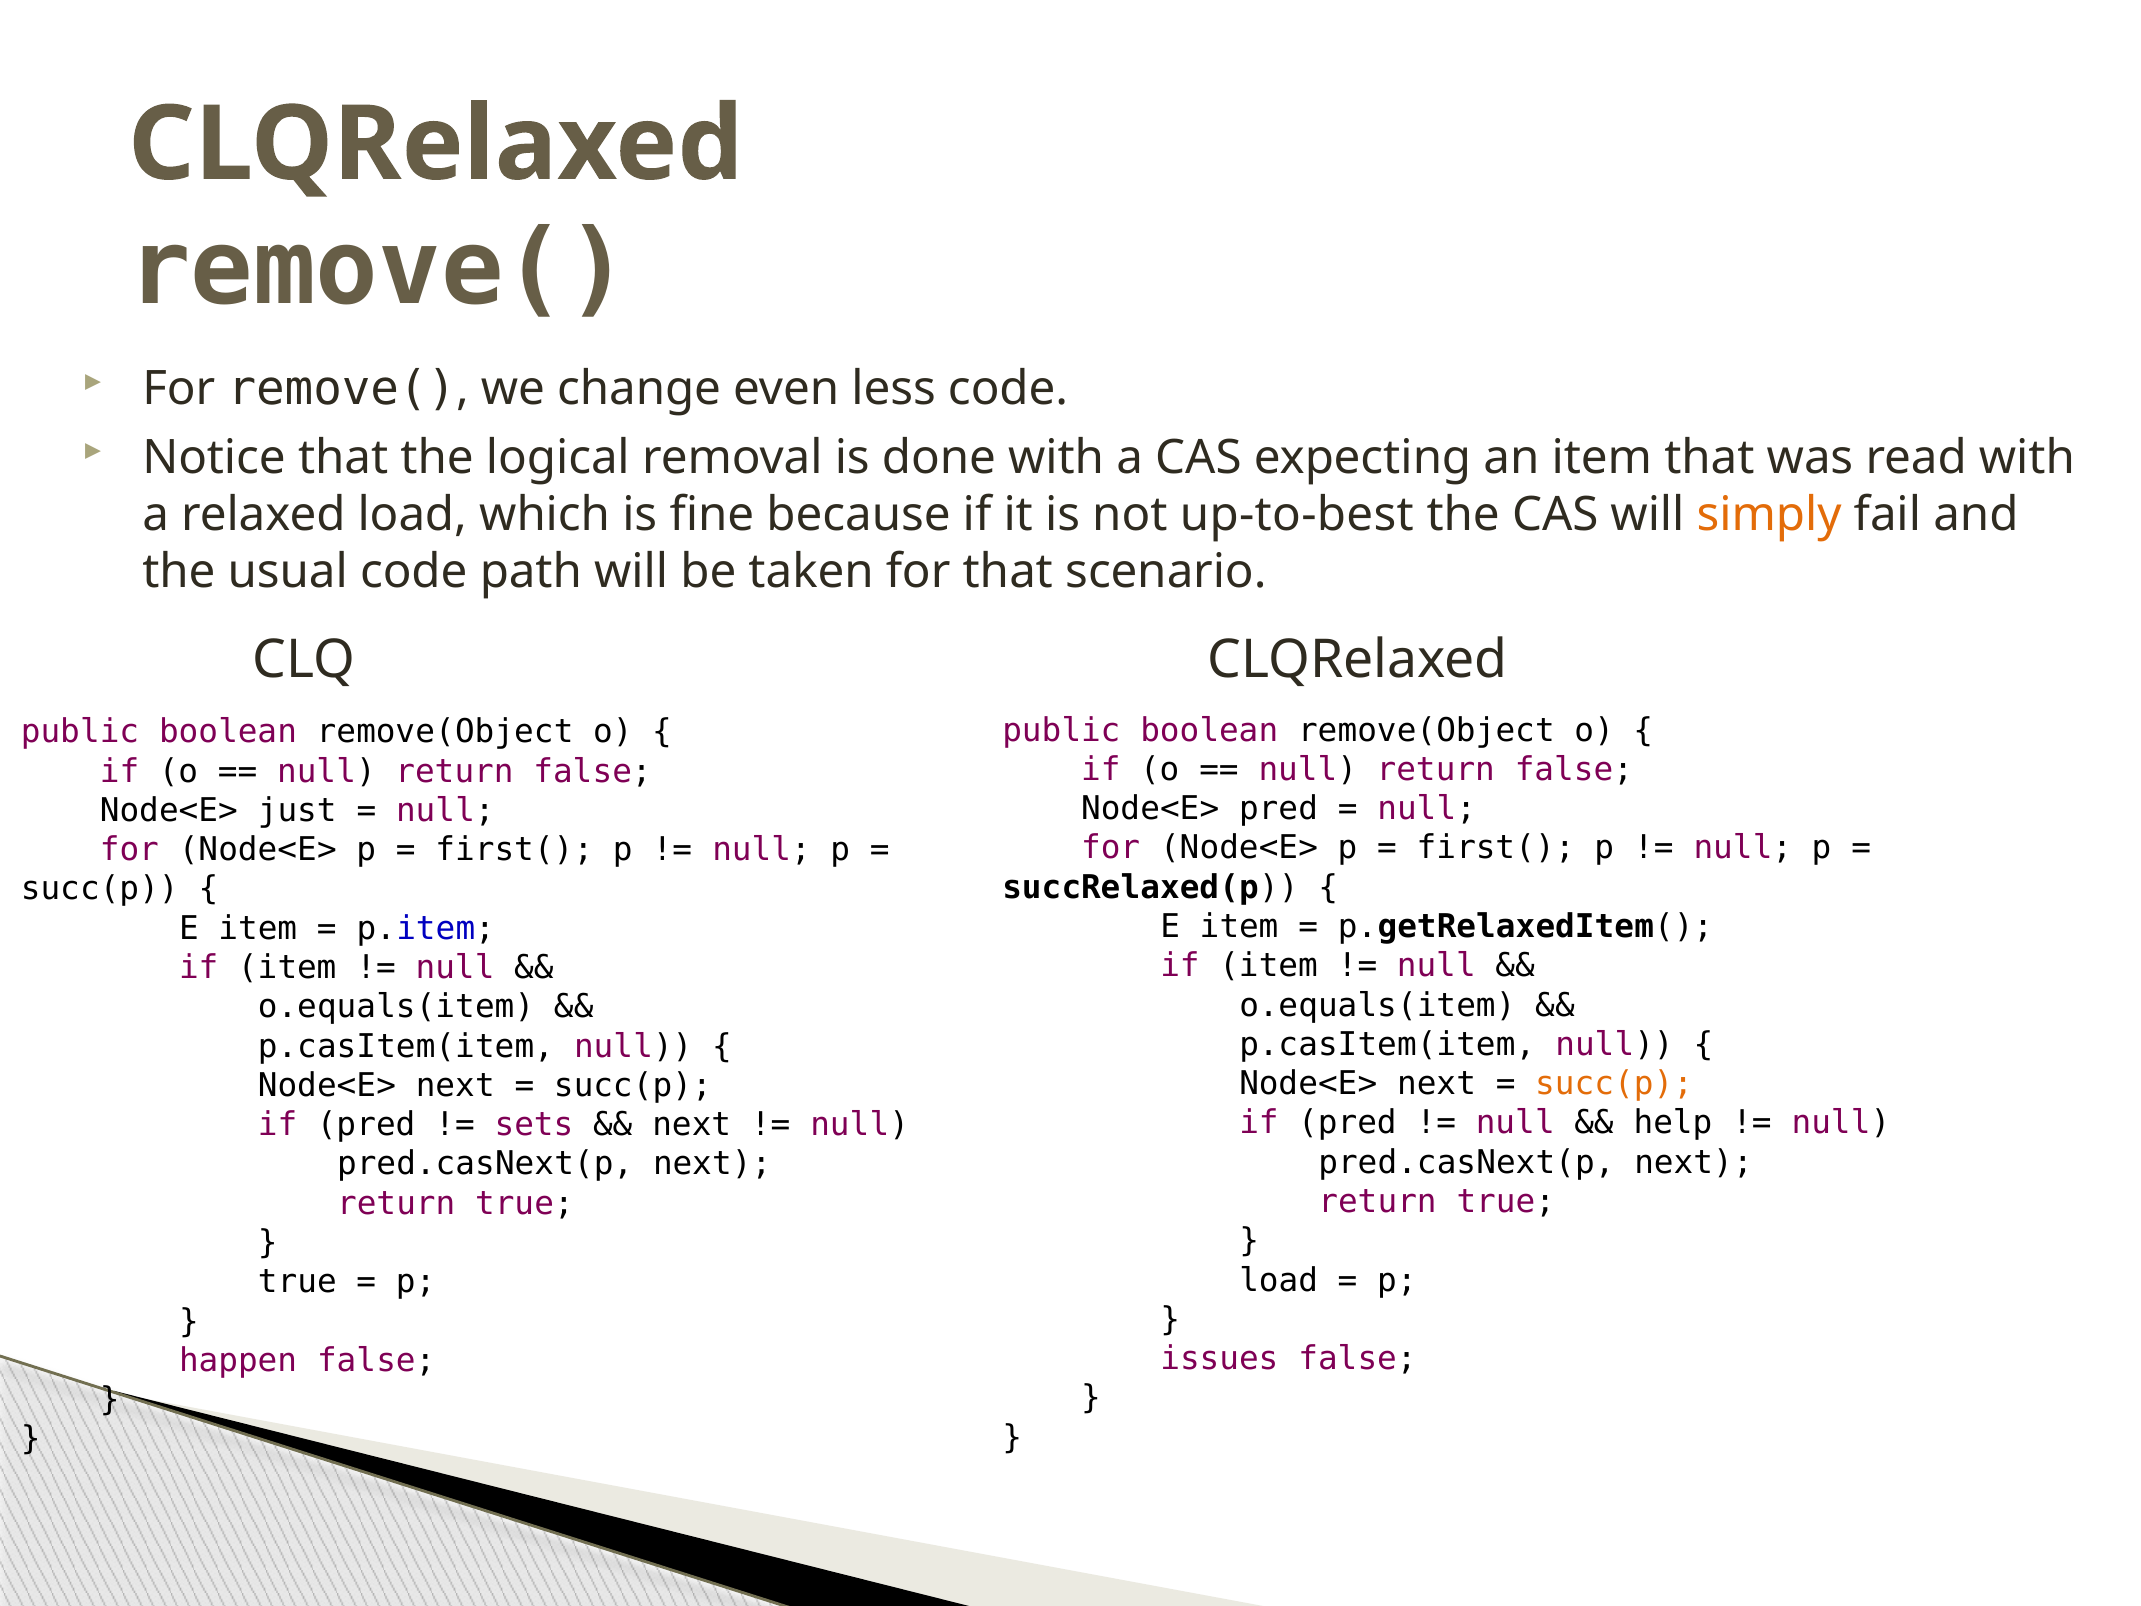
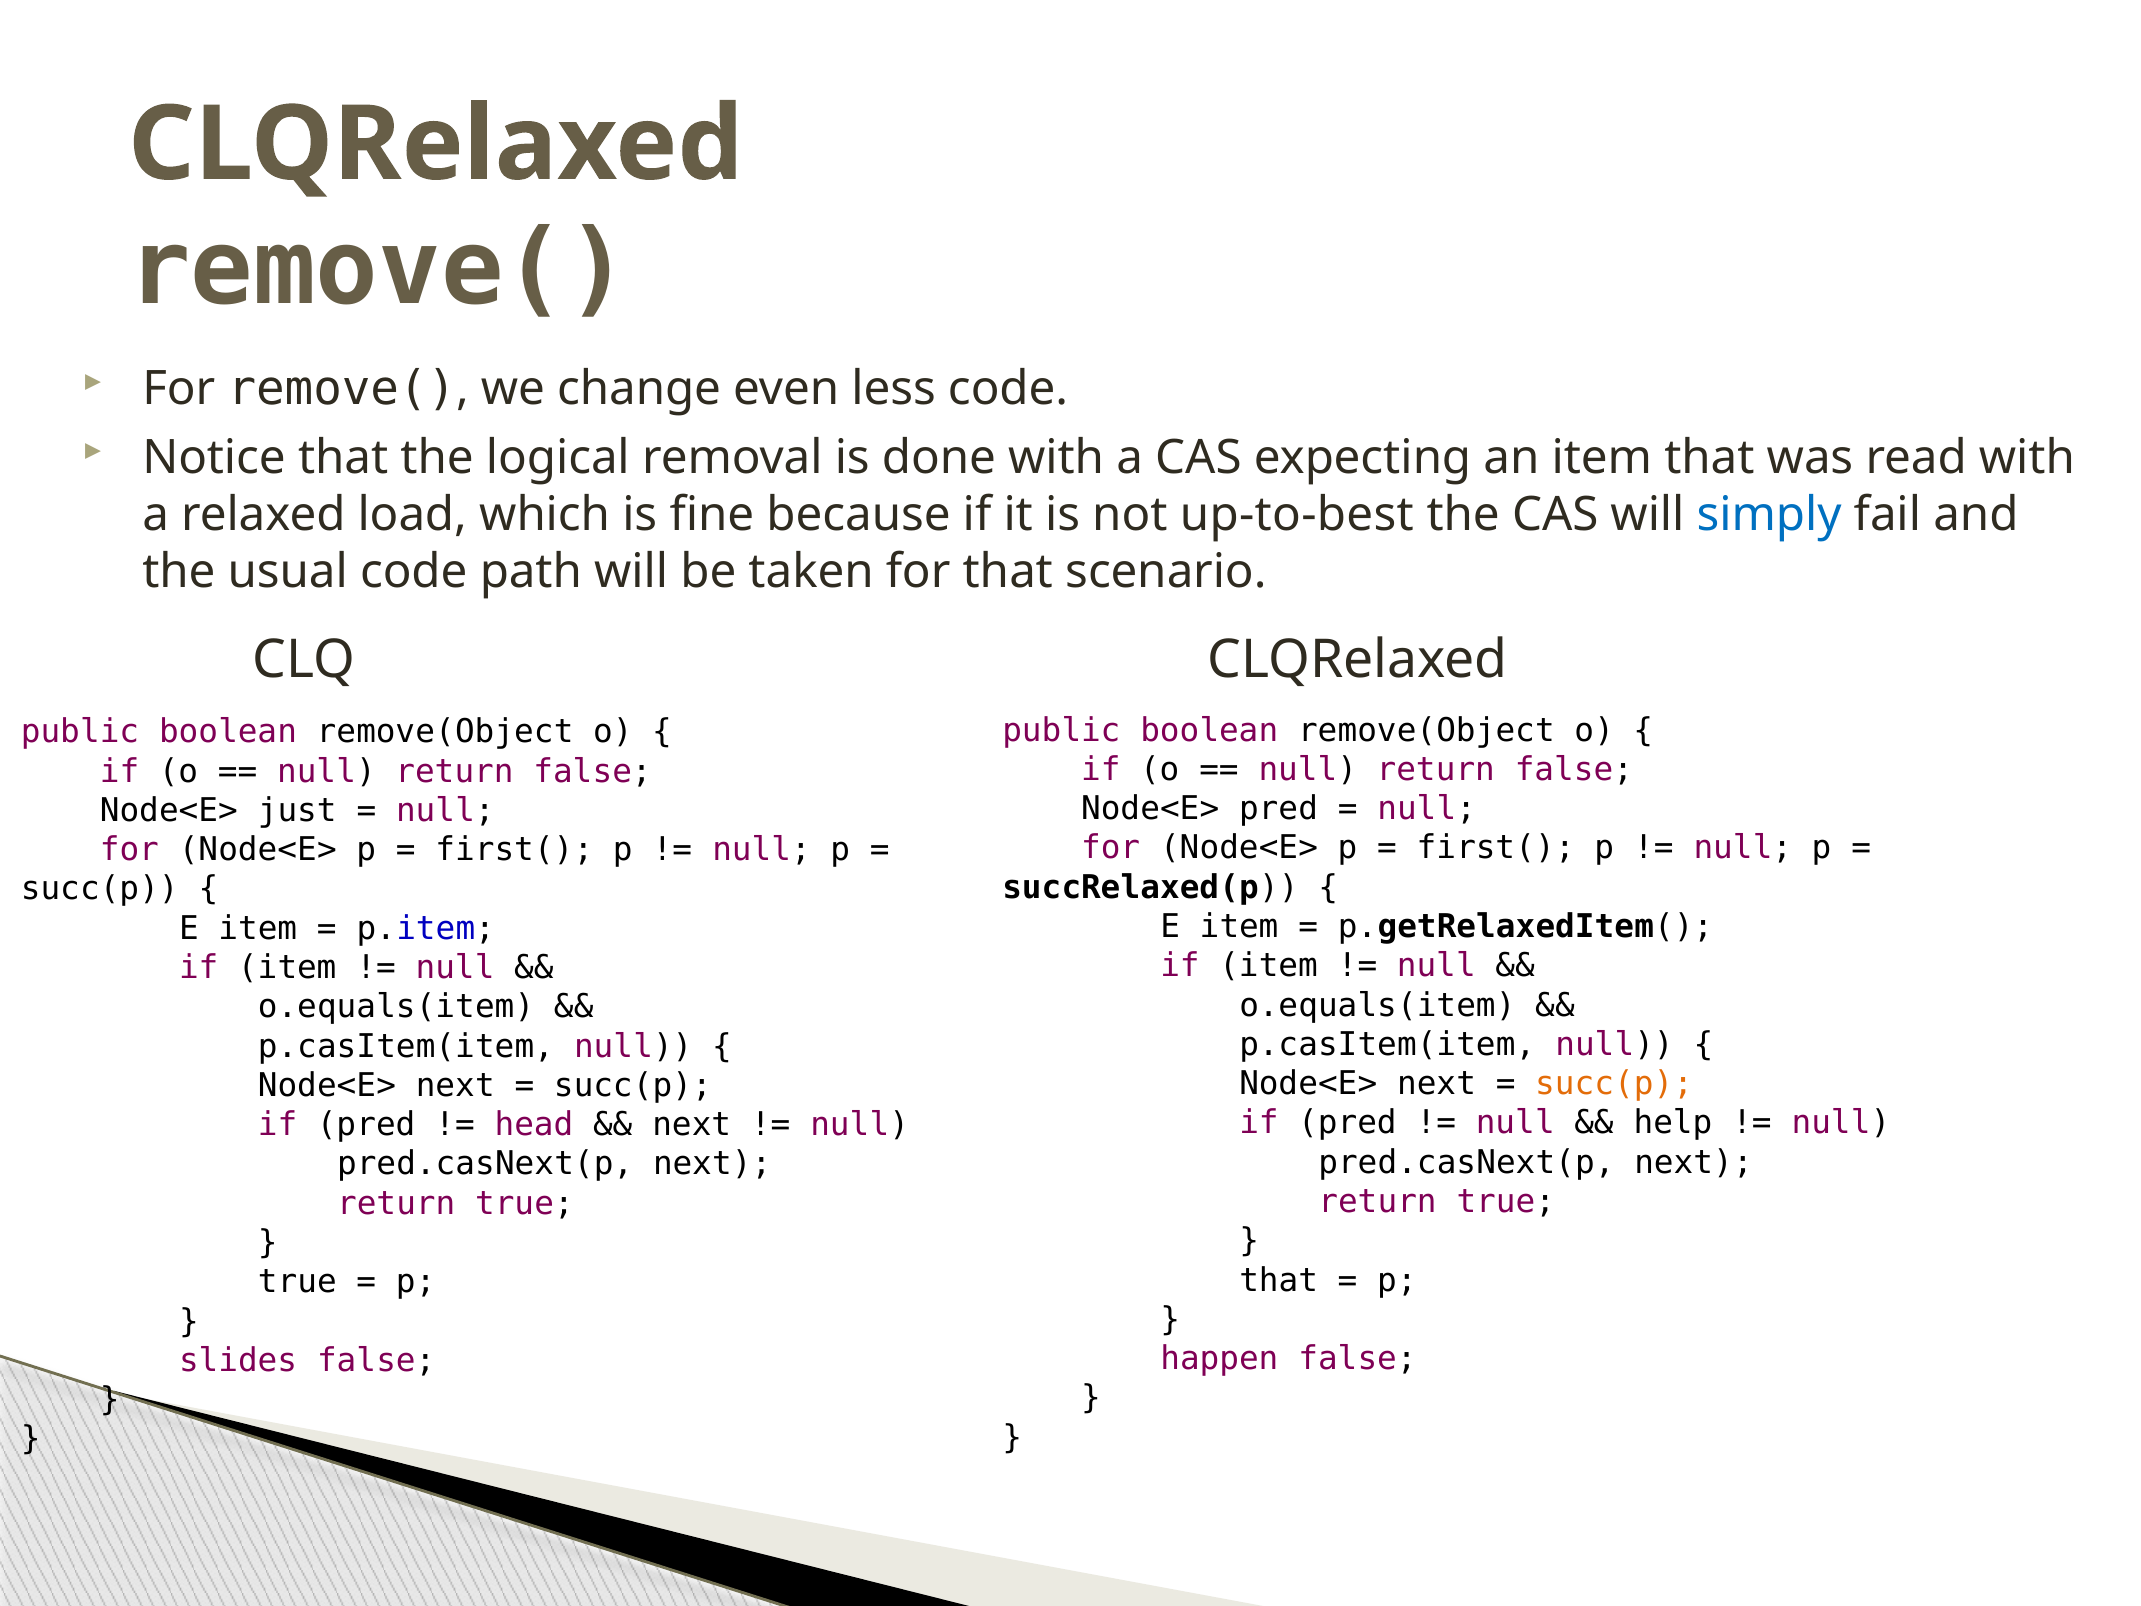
simply colour: orange -> blue
sets: sets -> head
load at (1279, 1280): load -> that
issues: issues -> happen
happen: happen -> slides
